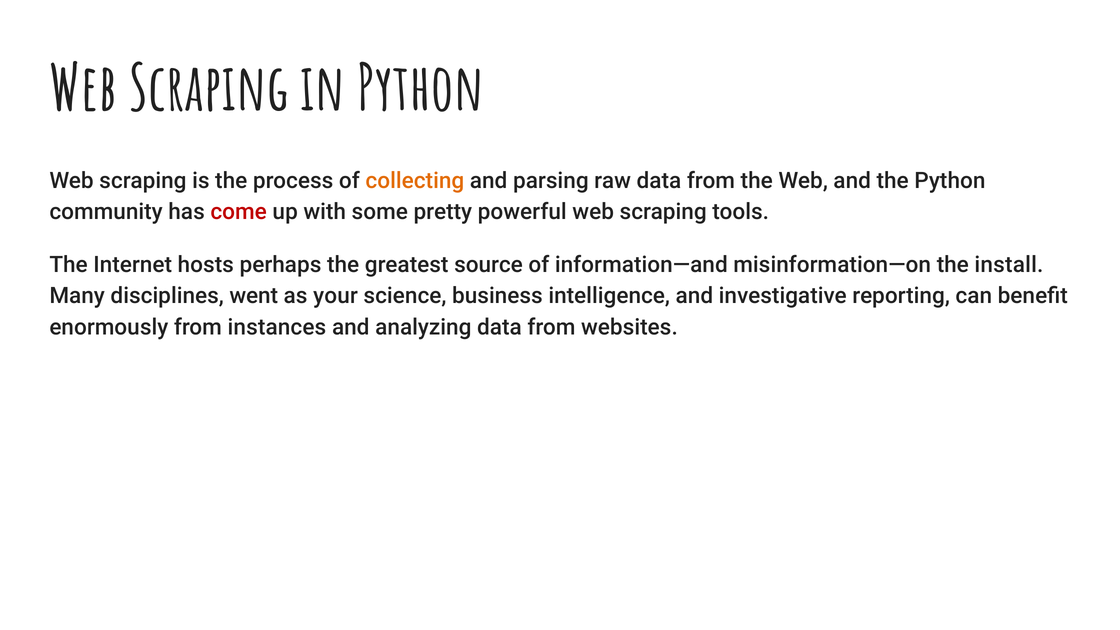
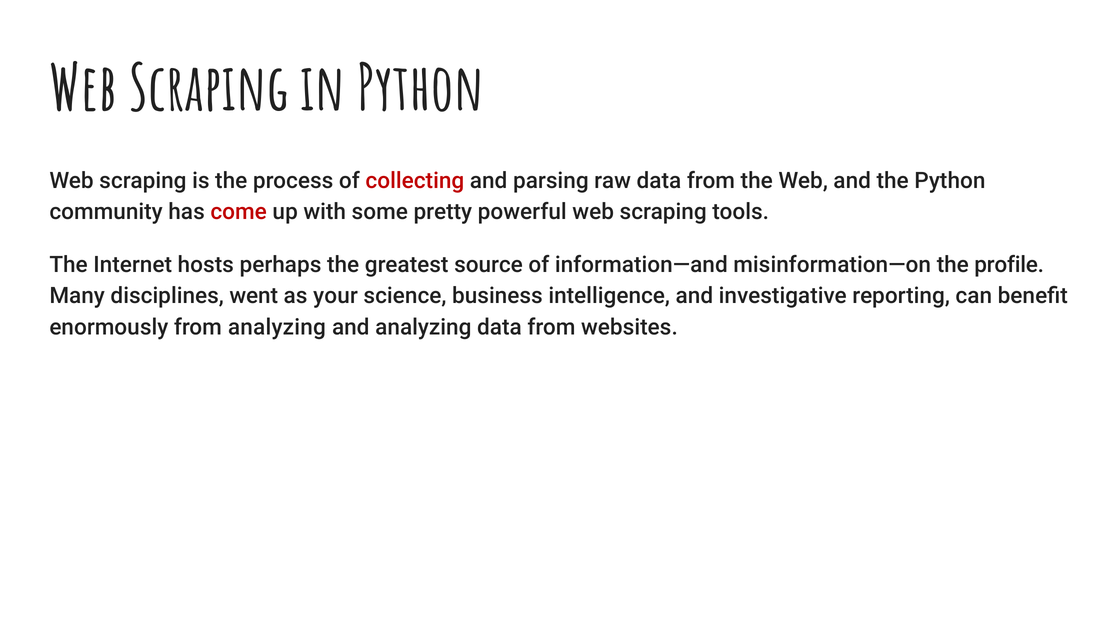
collecting colour: orange -> red
install: install -> profile
from instances: instances -> analyzing
